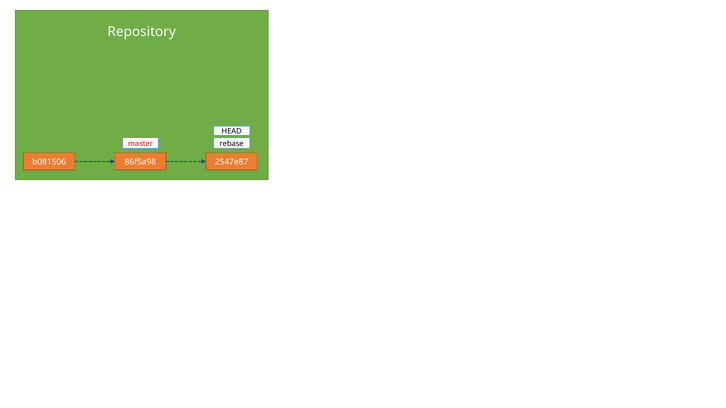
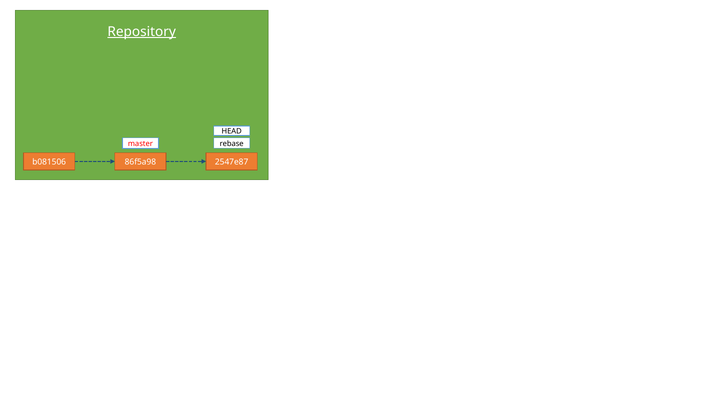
Repository underline: none -> present
